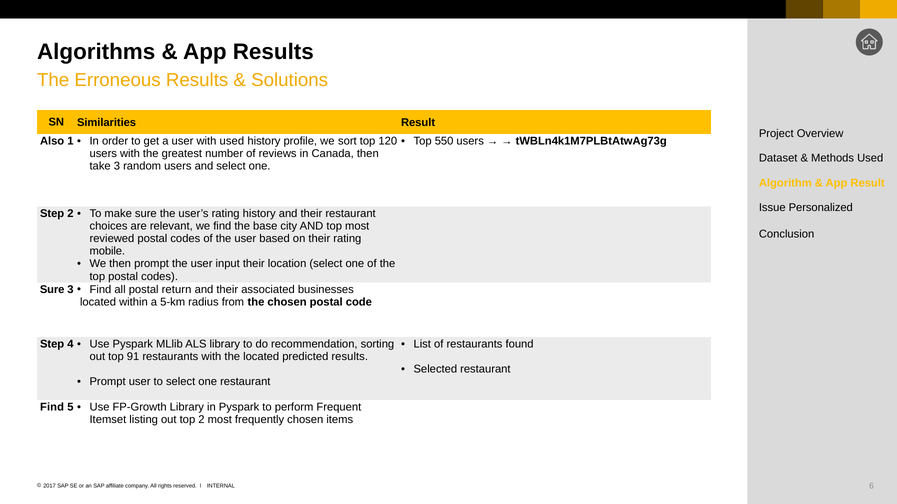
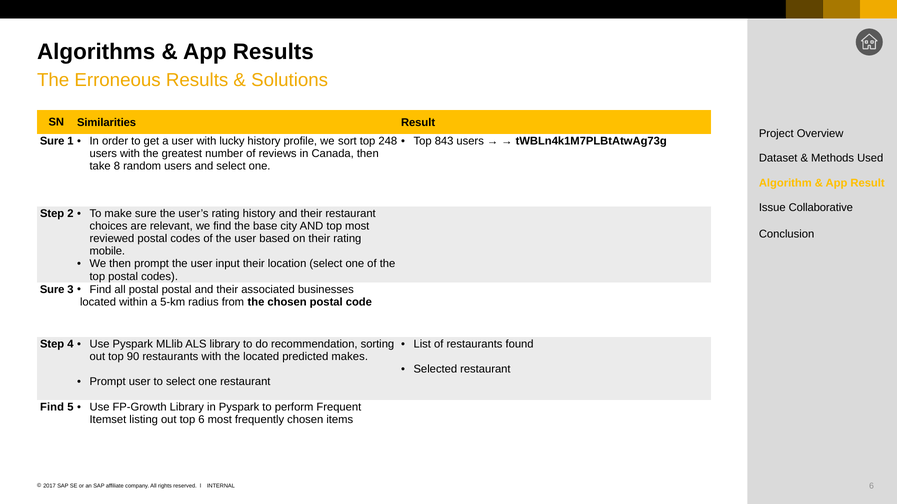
550: 550 -> 843
Also at (52, 141): Also -> Sure
with used: used -> lucky
120: 120 -> 248
take 3: 3 -> 8
Personalized: Personalized -> Collaborative
postal return: return -> postal
91: 91 -> 90
predicted results: results -> makes
top 2: 2 -> 6
